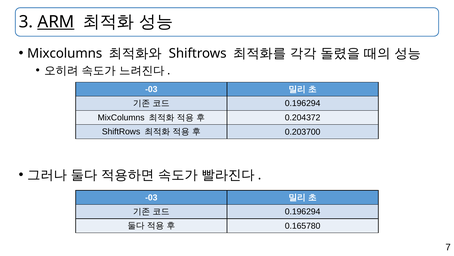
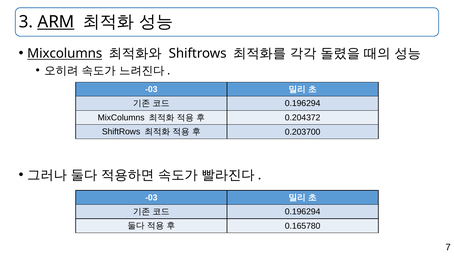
Mixcolumns at (65, 53) underline: none -> present
